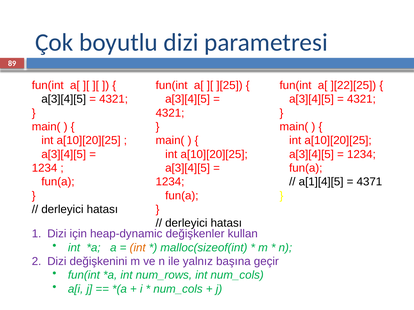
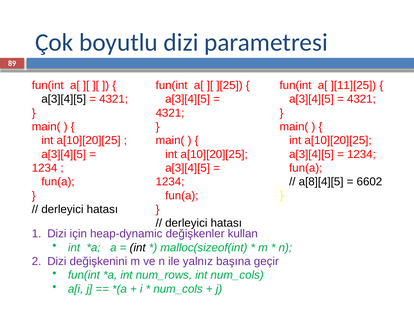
][22][25: ][22][25 -> ][11][25
a[1][4][5: a[1][4][5 -> a[8][4][5
4371: 4371 -> 6602
int at (138, 248) colour: orange -> black
